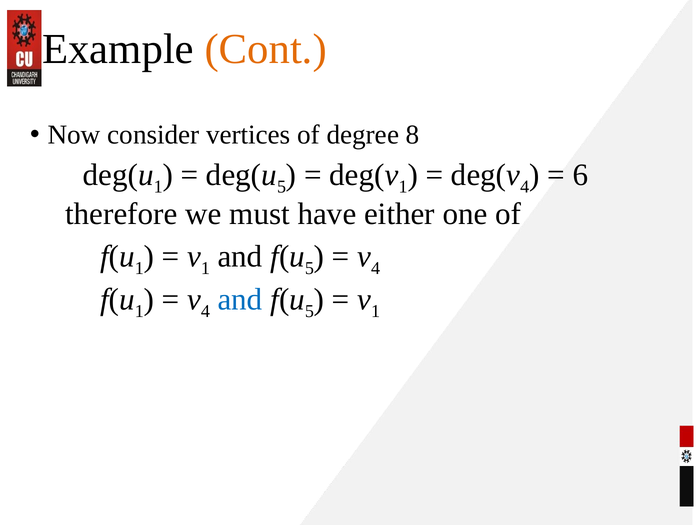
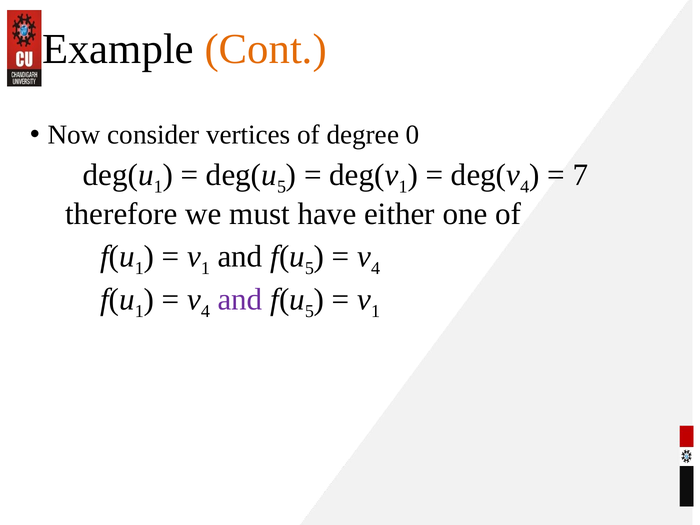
8: 8 -> 0
6: 6 -> 7
and at (240, 299) colour: blue -> purple
